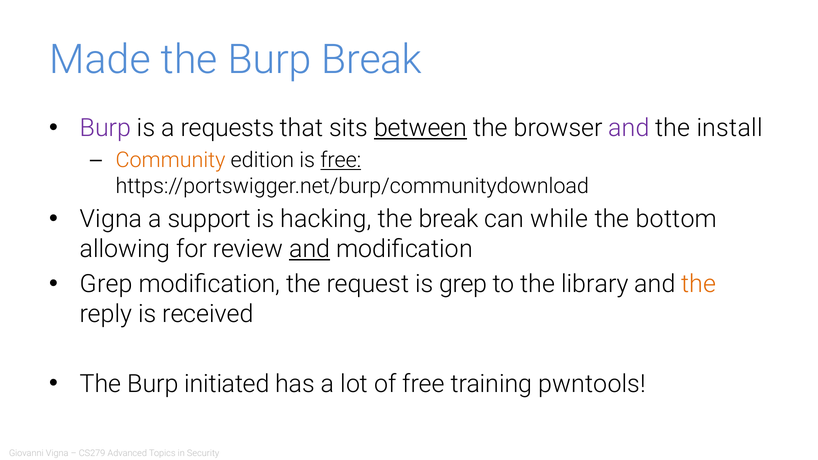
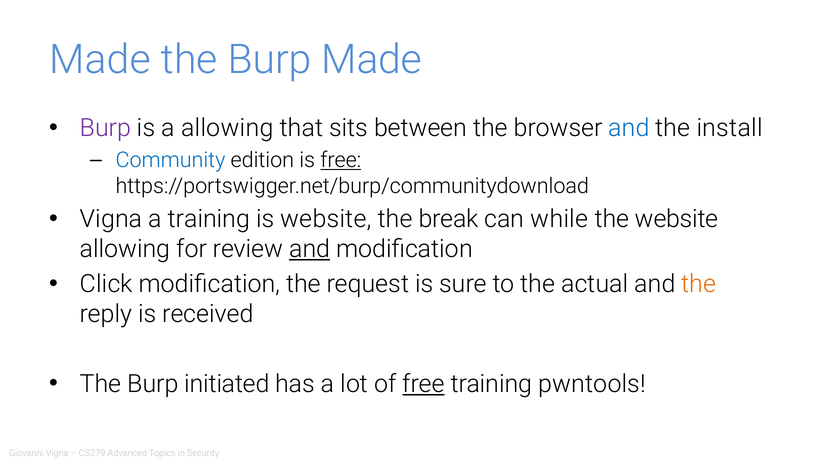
Burp Break: Break -> Made
a requests: requests -> allowing
between underline: present -> none
and at (629, 128) colour: purple -> blue
Community colour: orange -> blue
a support: support -> training
is hacking: hacking -> website
the bottom: bottom -> website
Grep at (106, 284): Grep -> Click
is grep: grep -> sure
library: library -> actual
free at (423, 384) underline: none -> present
